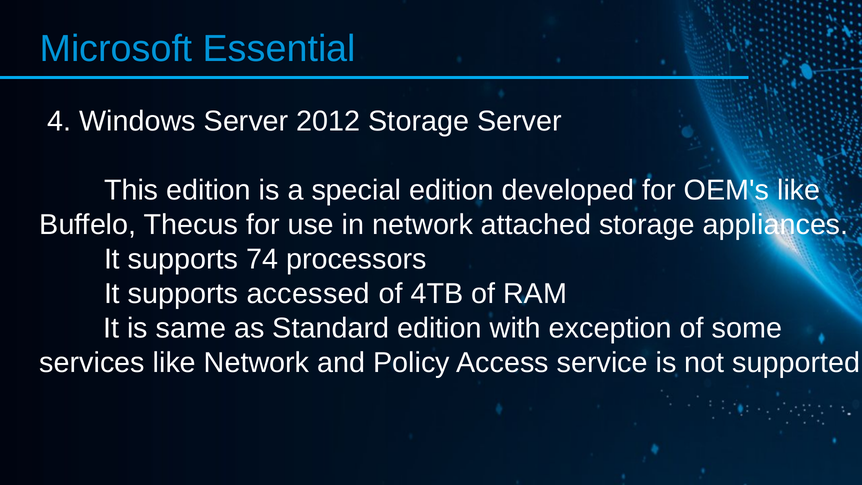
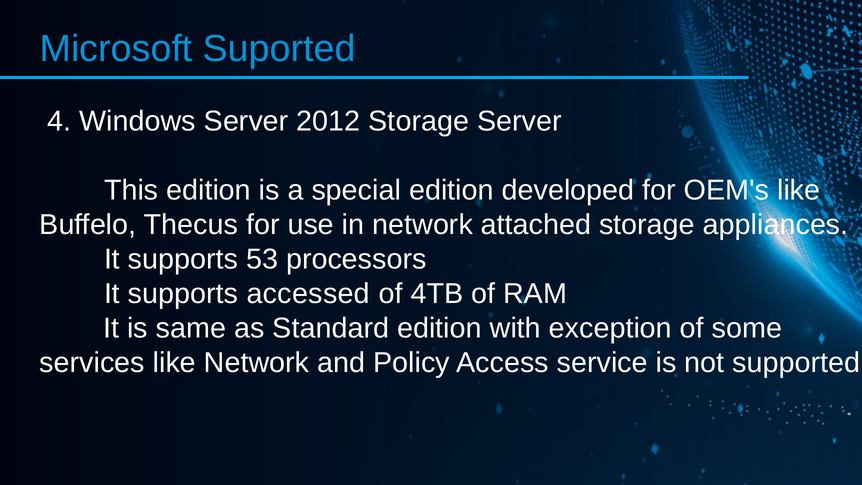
Essential: Essential -> Suported
74: 74 -> 53
